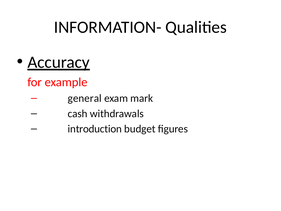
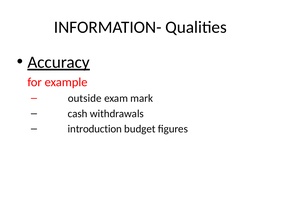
general: general -> outside
